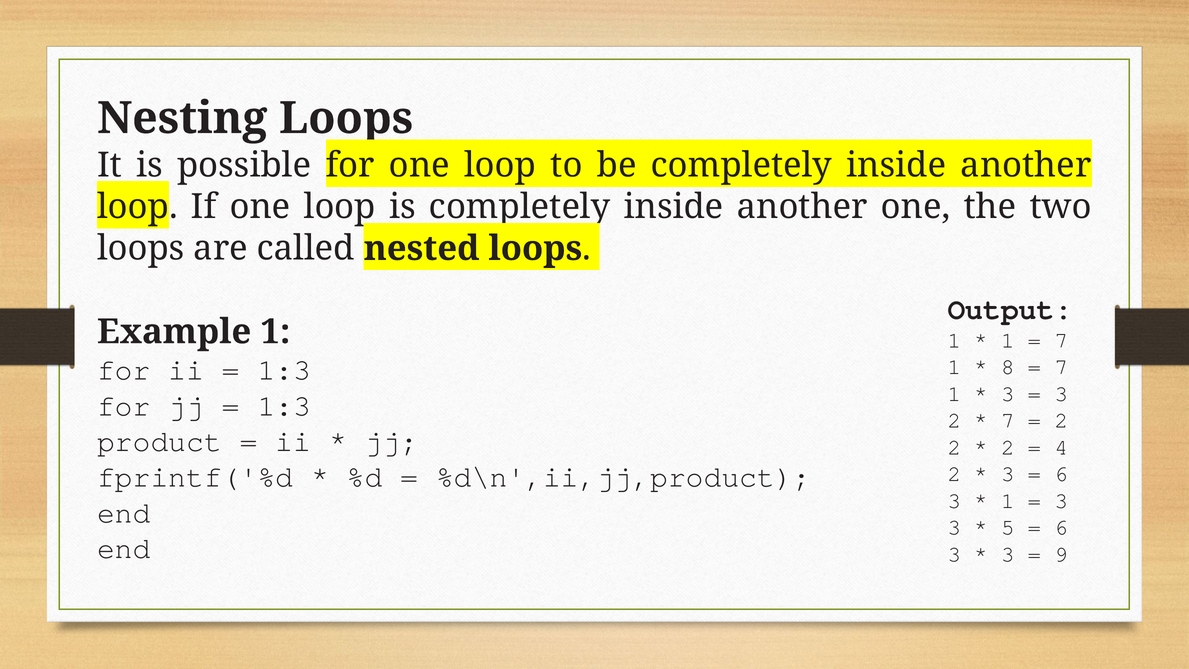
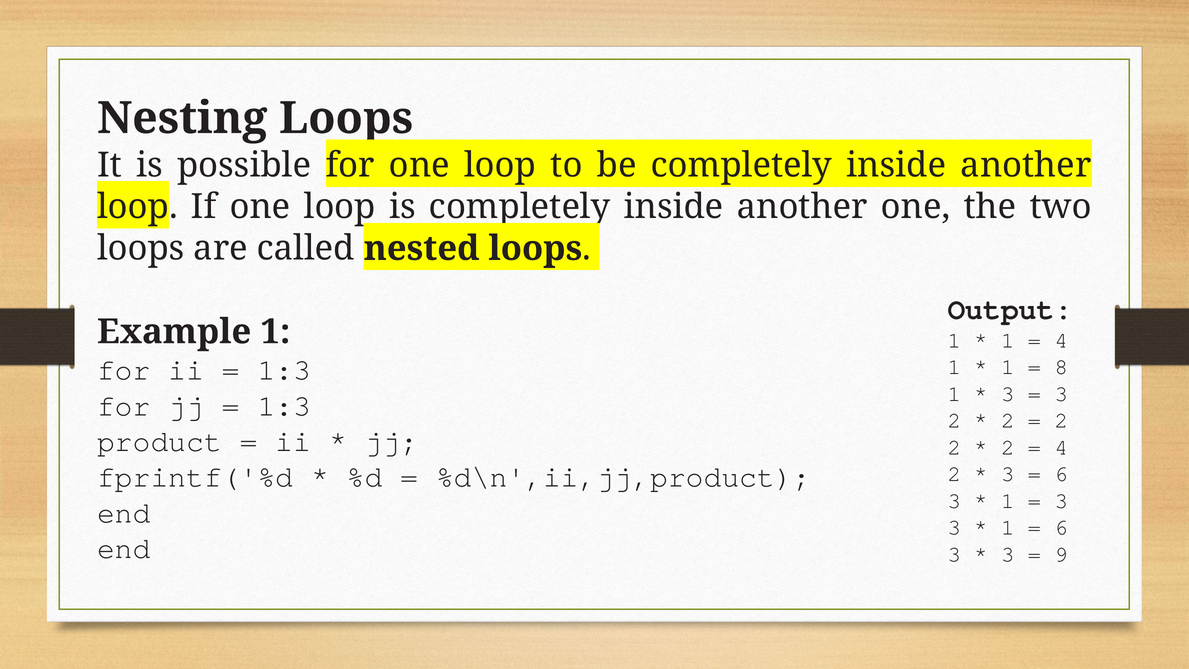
7 at (1061, 340): 7 -> 4
8 at (1008, 367): 8 -> 1
7 at (1061, 367): 7 -> 8
7 at (1008, 420): 7 -> 2
5 at (1008, 527): 5 -> 1
